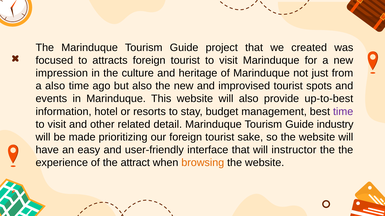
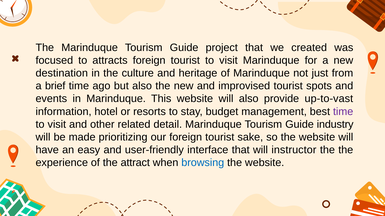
impression: impression -> destination
a also: also -> brief
up-to-best: up-to-best -> up-to-vast
browsing colour: orange -> blue
